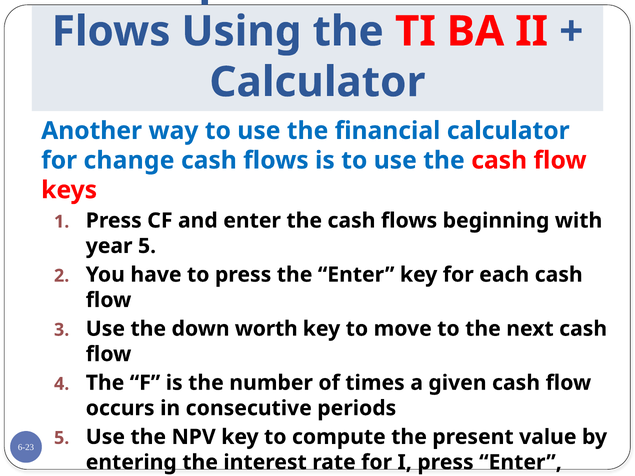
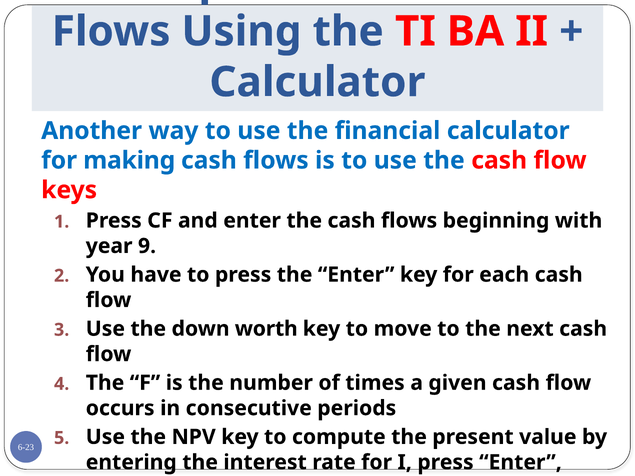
change: change -> making
year 5: 5 -> 9
